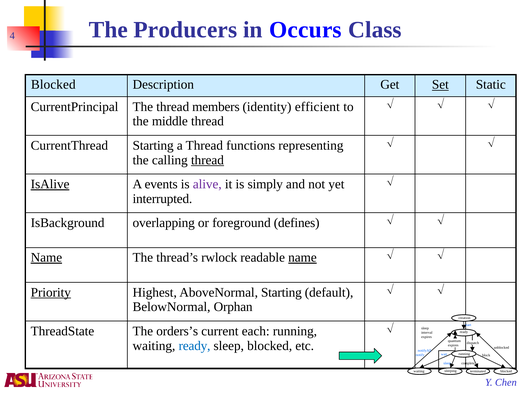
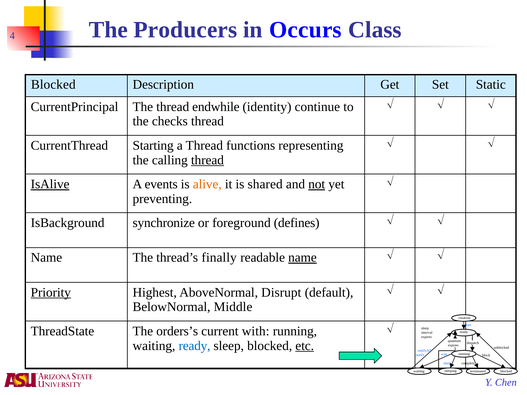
Set underline: present -> none
members: members -> endwhile
efficient: efficient -> continue
middle: middle -> checks
alive colour: purple -> orange
simply: simply -> shared
not underline: none -> present
interrupted: interrupted -> preventing
overlapping: overlapping -> synchronize
Name at (46, 258) underline: present -> none
rwlock: rwlock -> finally
AboveNormal Starting: Starting -> Disrupt
Orphan: Orphan -> Middle
each: each -> with
etc underline: none -> present
